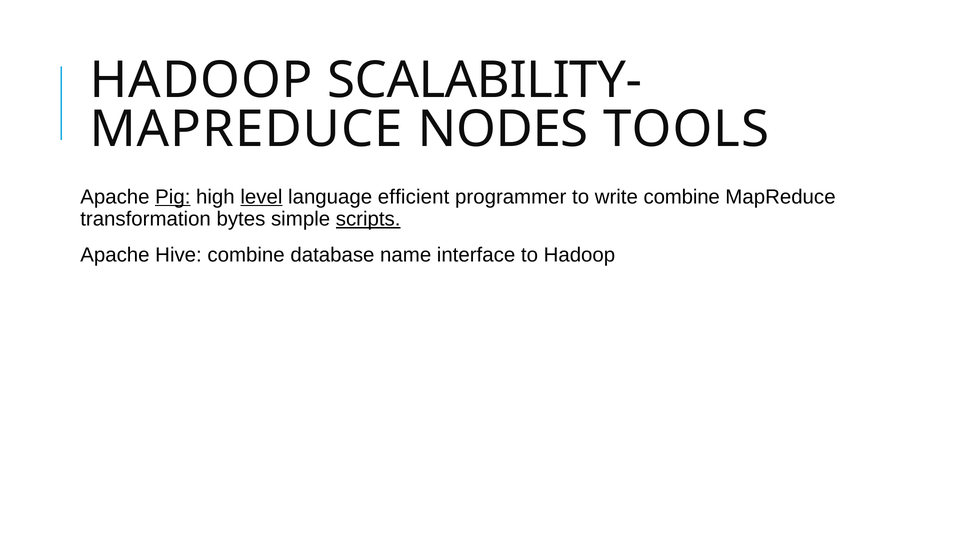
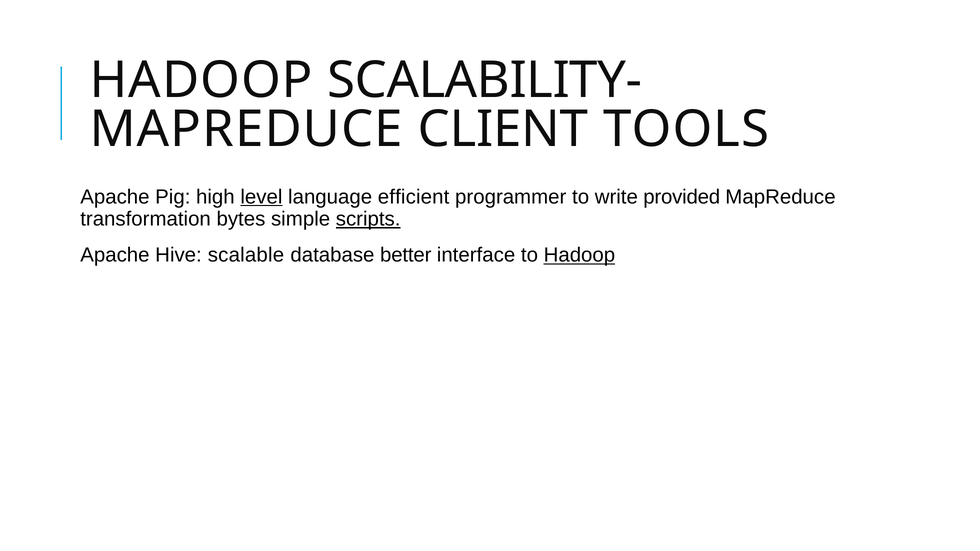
NODES: NODES -> CLIENT
Pig underline: present -> none
write combine: combine -> provided
Hive combine: combine -> scalable
name: name -> better
Hadoop at (579, 255) underline: none -> present
